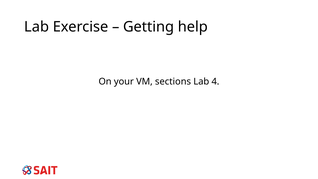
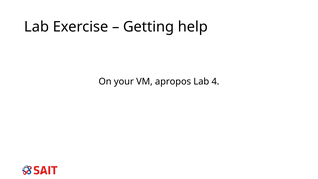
sections: sections -> apropos
